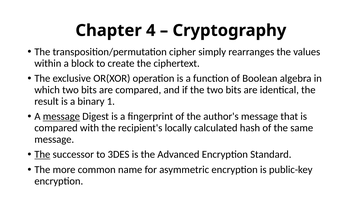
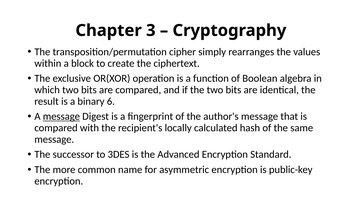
4: 4 -> 3
1: 1 -> 6
The at (42, 154) underline: present -> none
